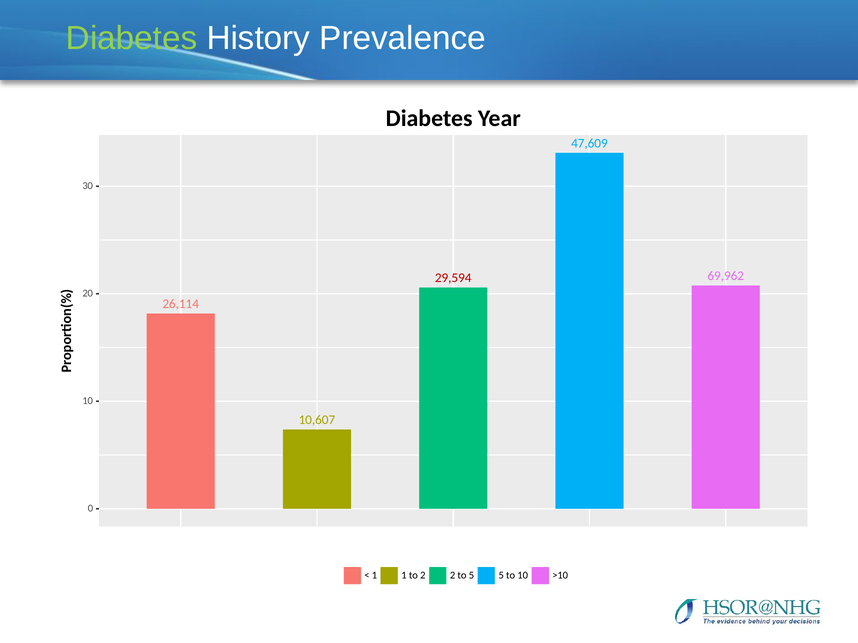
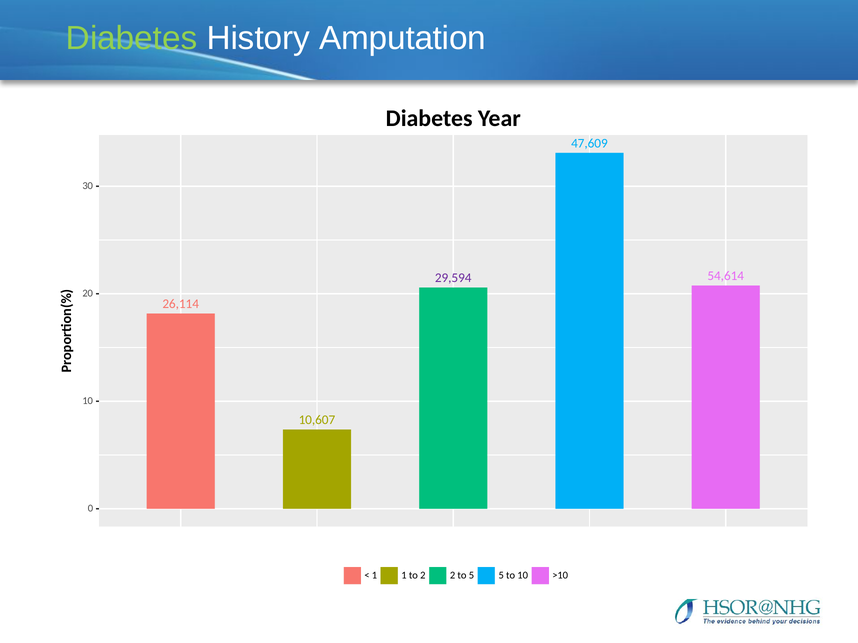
Prevalence: Prevalence -> Amputation
69,962: 69,962 -> 54,614
29,594 colour: red -> purple
